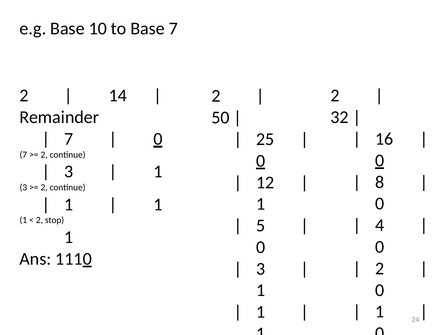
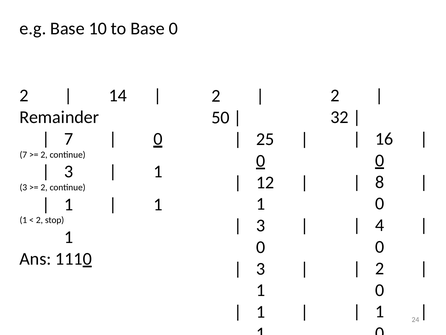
Base 7: 7 -> 0
5 at (261, 225): 5 -> 3
